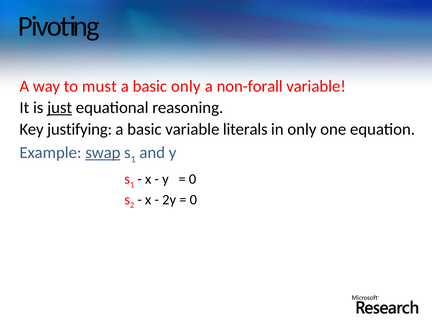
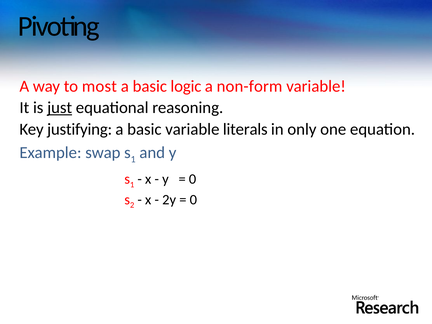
must: must -> most
basic only: only -> logic
non-forall: non-forall -> non-form
swap underline: present -> none
